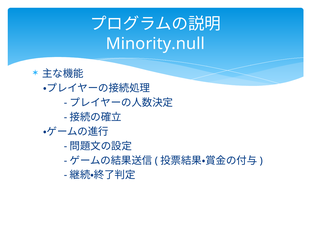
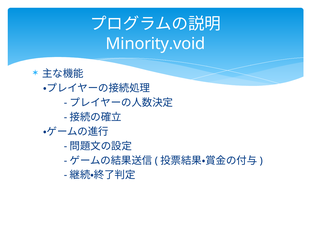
Minority.null: Minority.null -> Minority.void
